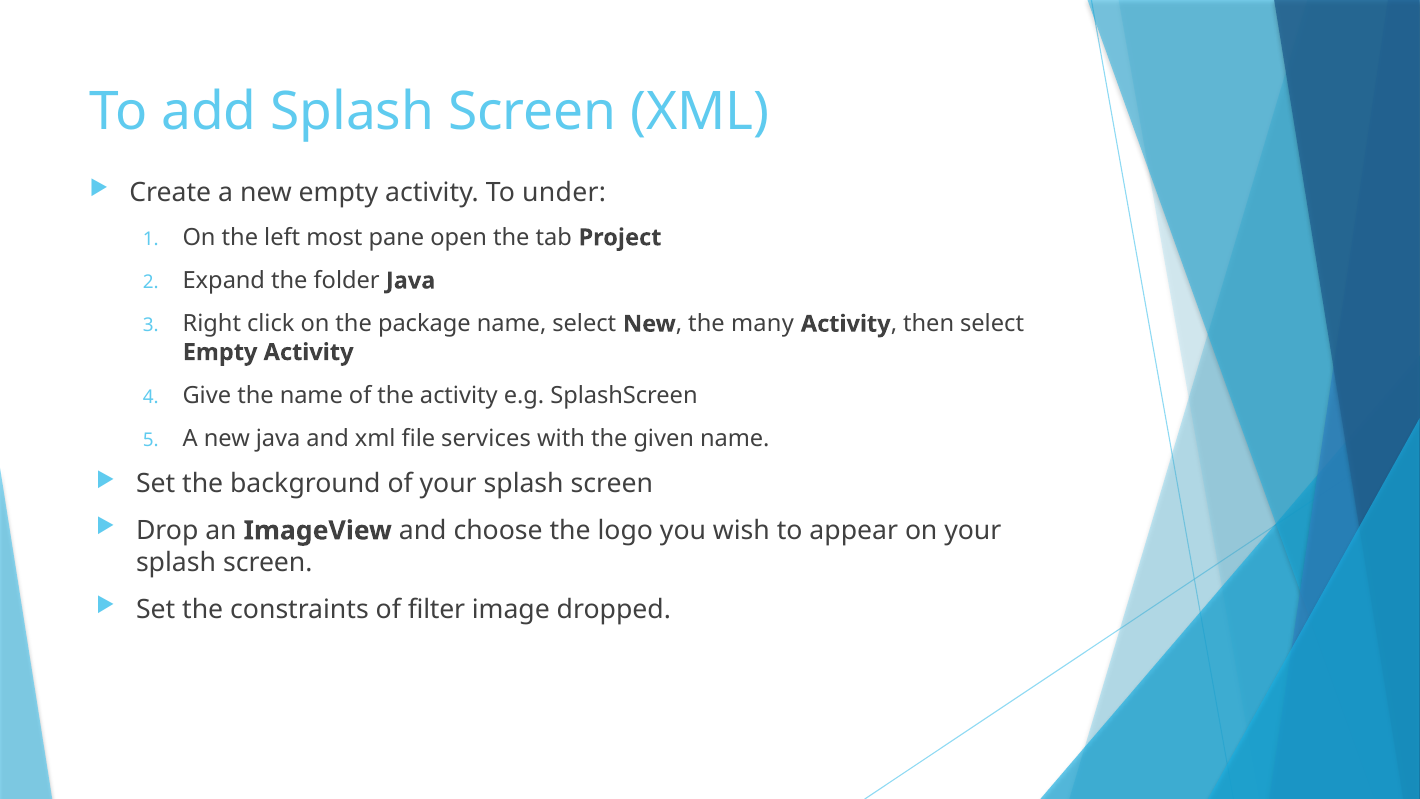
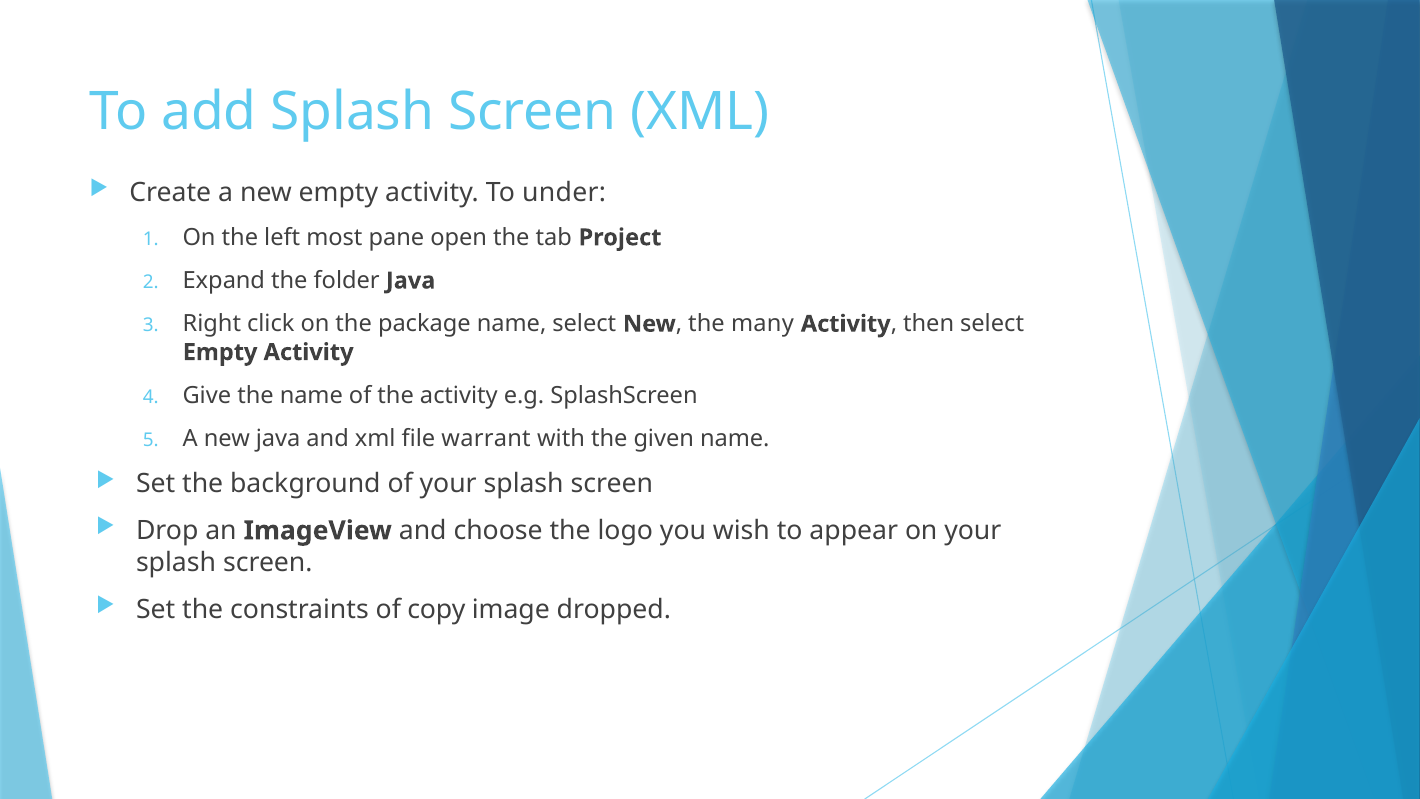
services: services -> warrant
filter: filter -> copy
